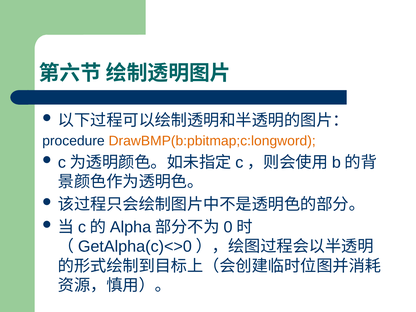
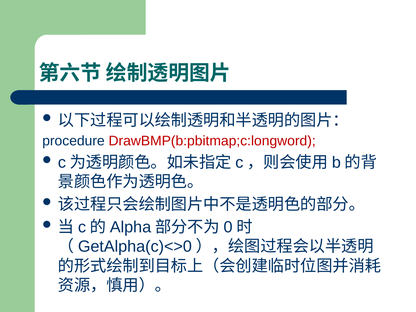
DrawBMP(b:pbitmap;c:longword colour: orange -> red
